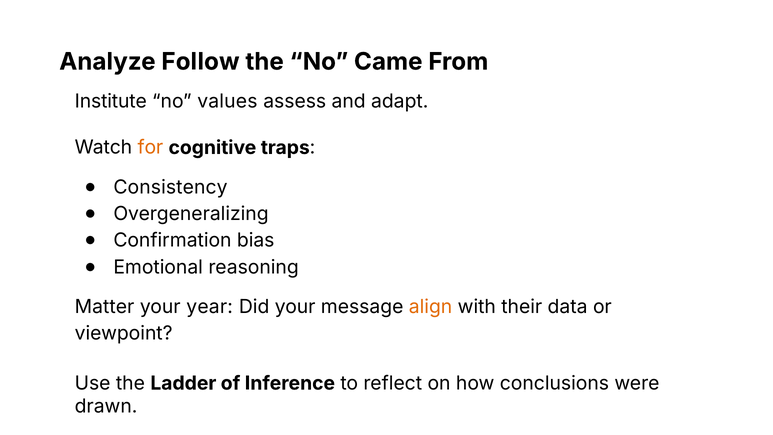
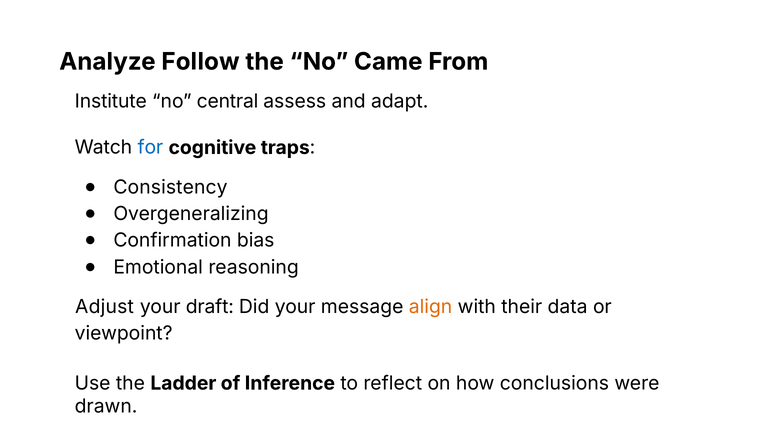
values: values -> central
for colour: orange -> blue
Matter: Matter -> Adjust
year: year -> draft
